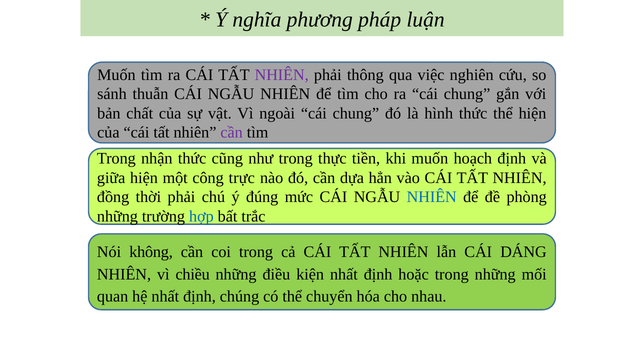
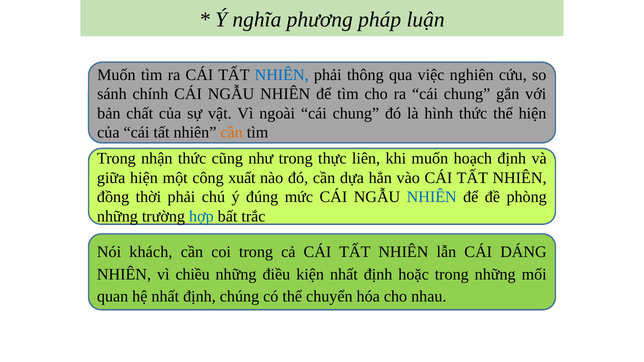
NHIÊN at (282, 75) colour: purple -> blue
thuẫn: thuẫn -> chính
cần at (232, 133) colour: purple -> orange
tiền: tiền -> liên
trực: trực -> xuất
không: không -> khách
